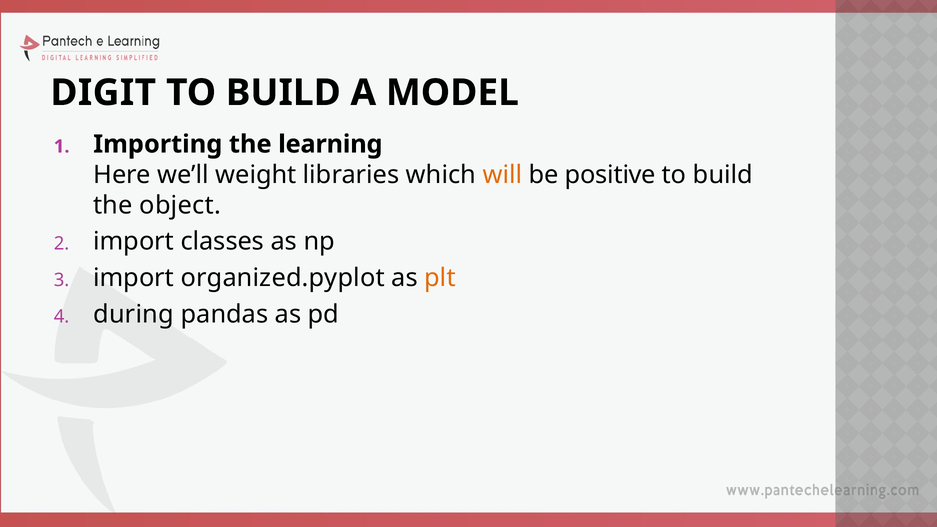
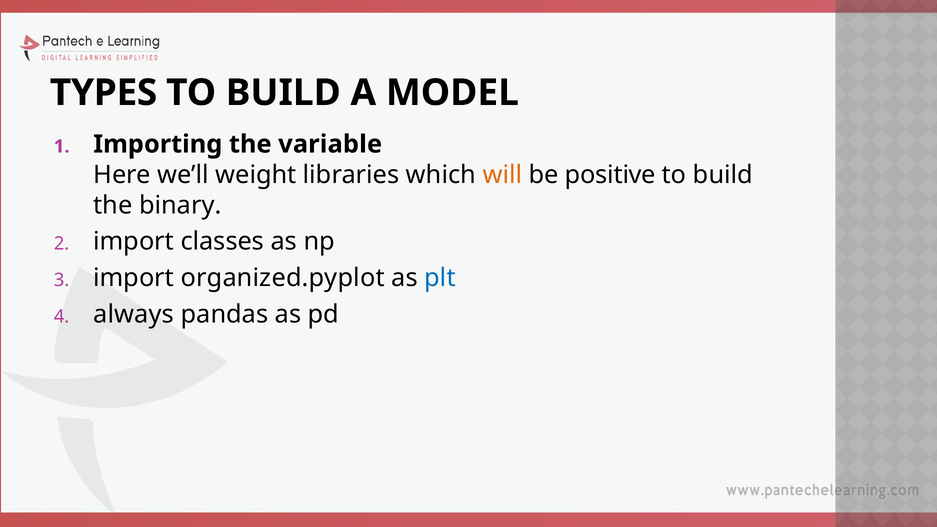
DIGIT: DIGIT -> TYPES
learning: learning -> variable
object: object -> binary
plt colour: orange -> blue
during: during -> always
